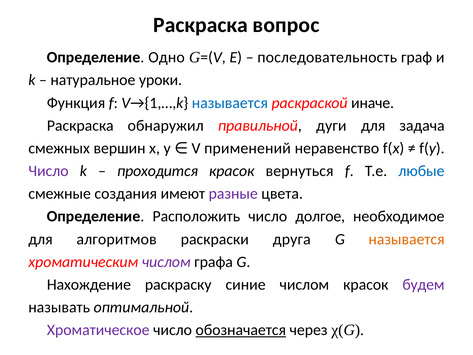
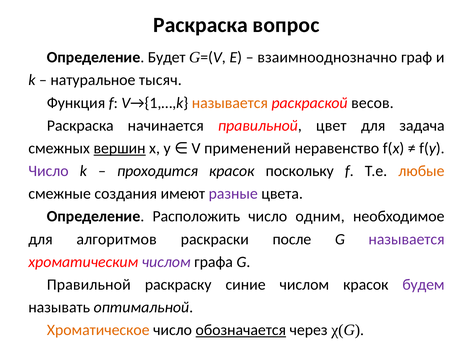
Одно: Одно -> Будет
последовательность: последовательность -> взаимнооднозначно
уроки: уроки -> тысяч
называется at (230, 103) colour: blue -> orange
иначе: иначе -> весов
обнаружил: обнаружил -> начинается
дуги: дуги -> цвет
вершин underline: none -> present
вернуться: вернуться -> поскольку
любые colour: blue -> orange
долгое: долгое -> одним
друга: друга -> после
называется at (407, 239) colour: orange -> purple
Нахождение at (89, 284): Нахождение -> Правильной
Хроматическое colour: purple -> orange
